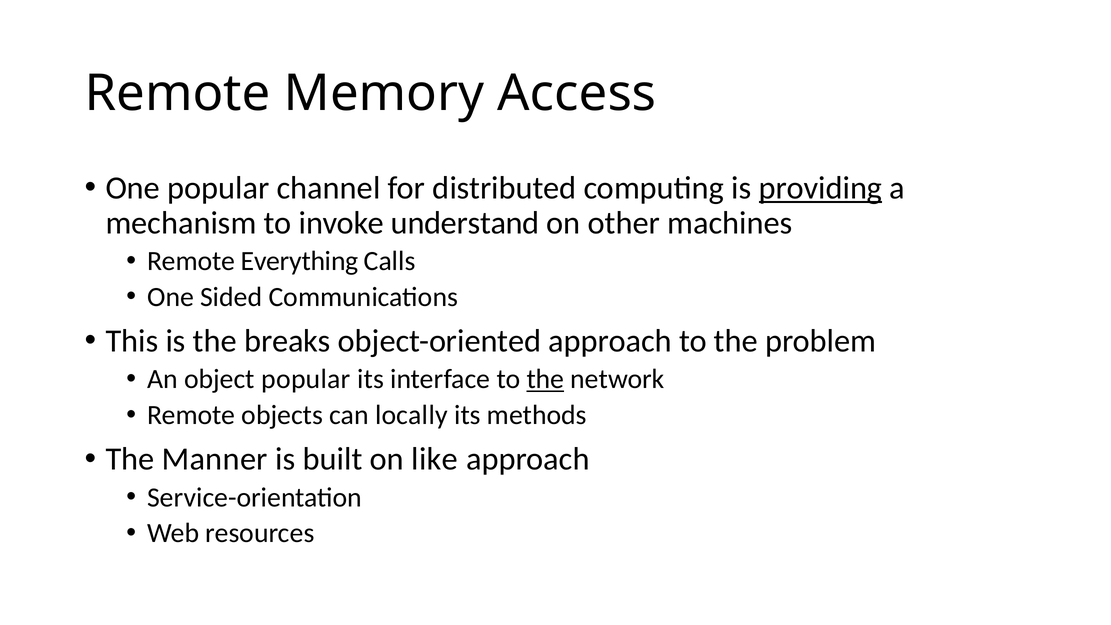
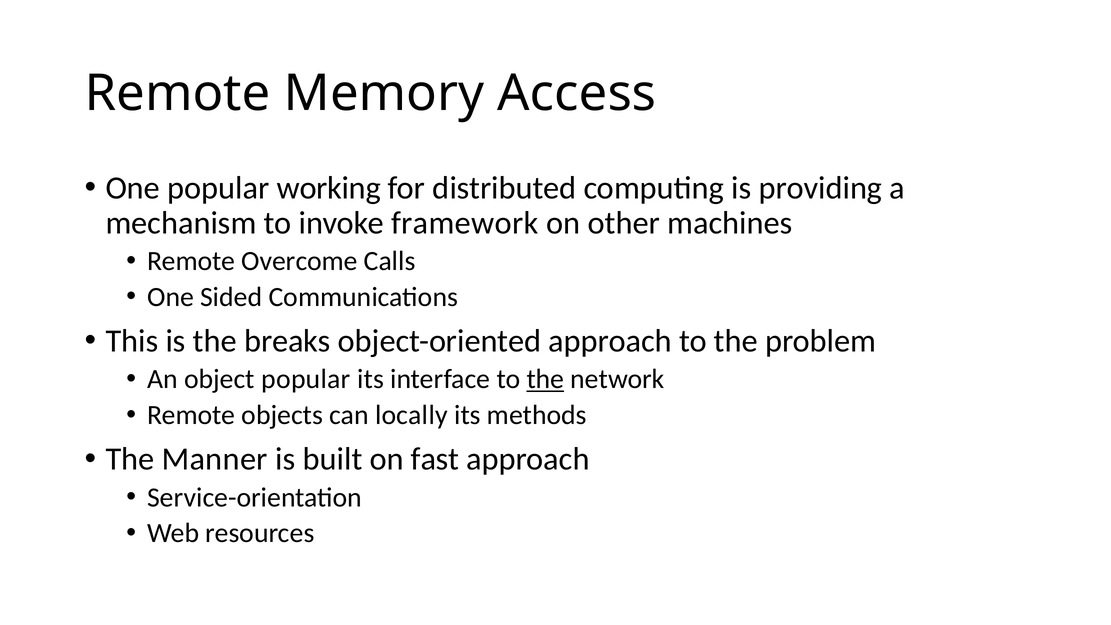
channel: channel -> working
providing underline: present -> none
understand: understand -> framework
Everything: Everything -> Overcome
like: like -> fast
